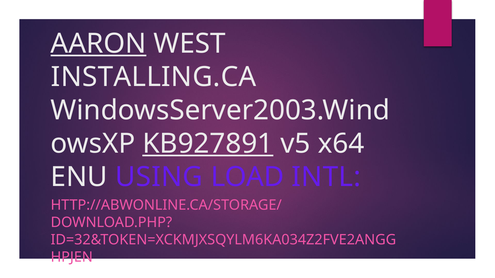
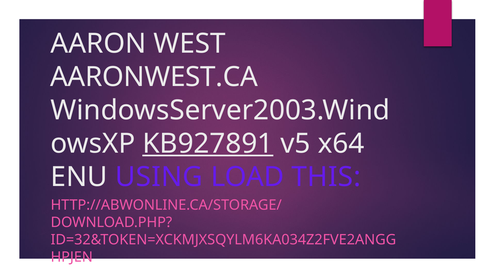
AARON underline: present -> none
INSTALLING.CA: INSTALLING.CA -> AARONWEST.CA
INTL: INTL -> THIS
